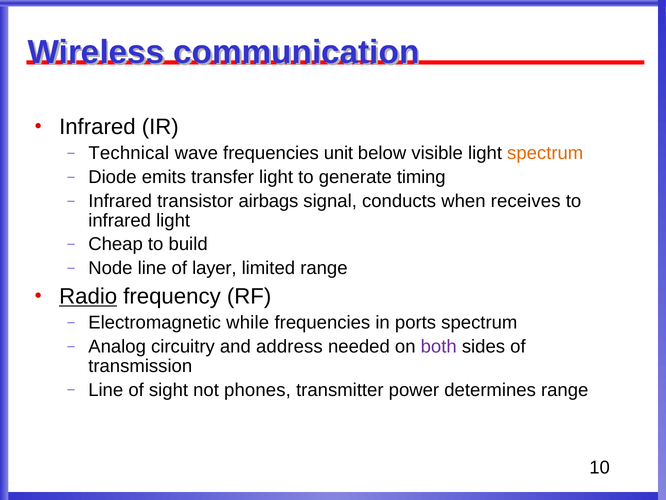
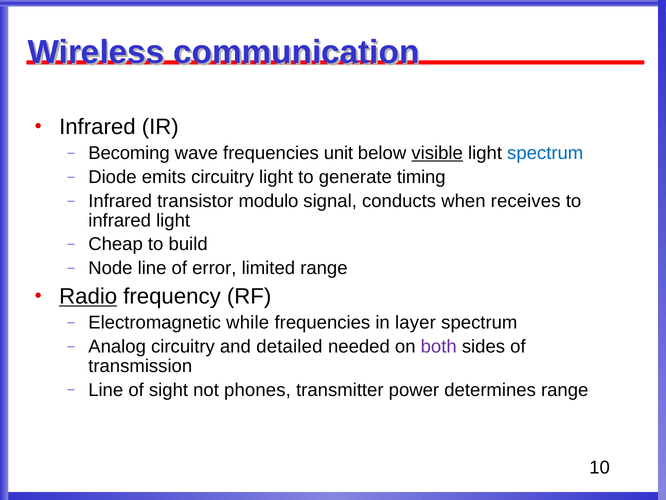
Technical: Technical -> Becoming
visible underline: none -> present
spectrum at (545, 153) colour: orange -> blue
emits transfer: transfer -> circuitry
airbags: airbags -> modulo
layer: layer -> error
ports: ports -> layer
address: address -> detailed
